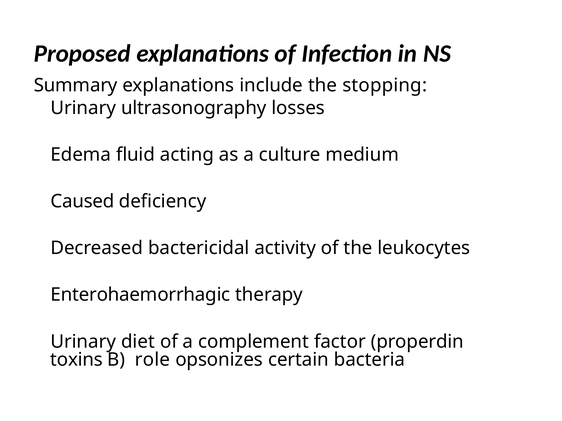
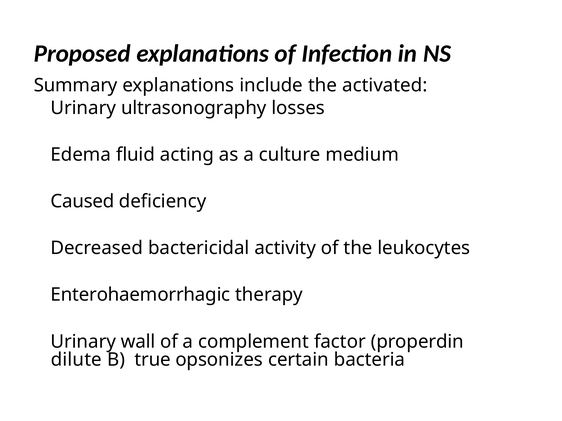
stopping: stopping -> activated
diet: diet -> wall
toxins: toxins -> dilute
role: role -> true
